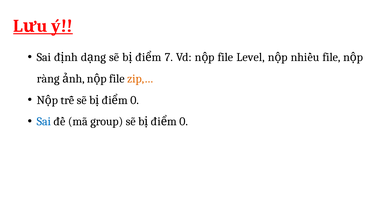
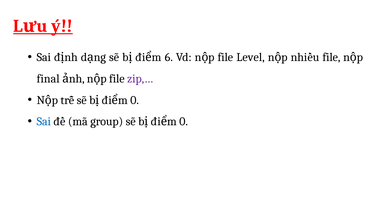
7: 7 -> 6
ràng: ràng -> final
zip,… colour: orange -> purple
